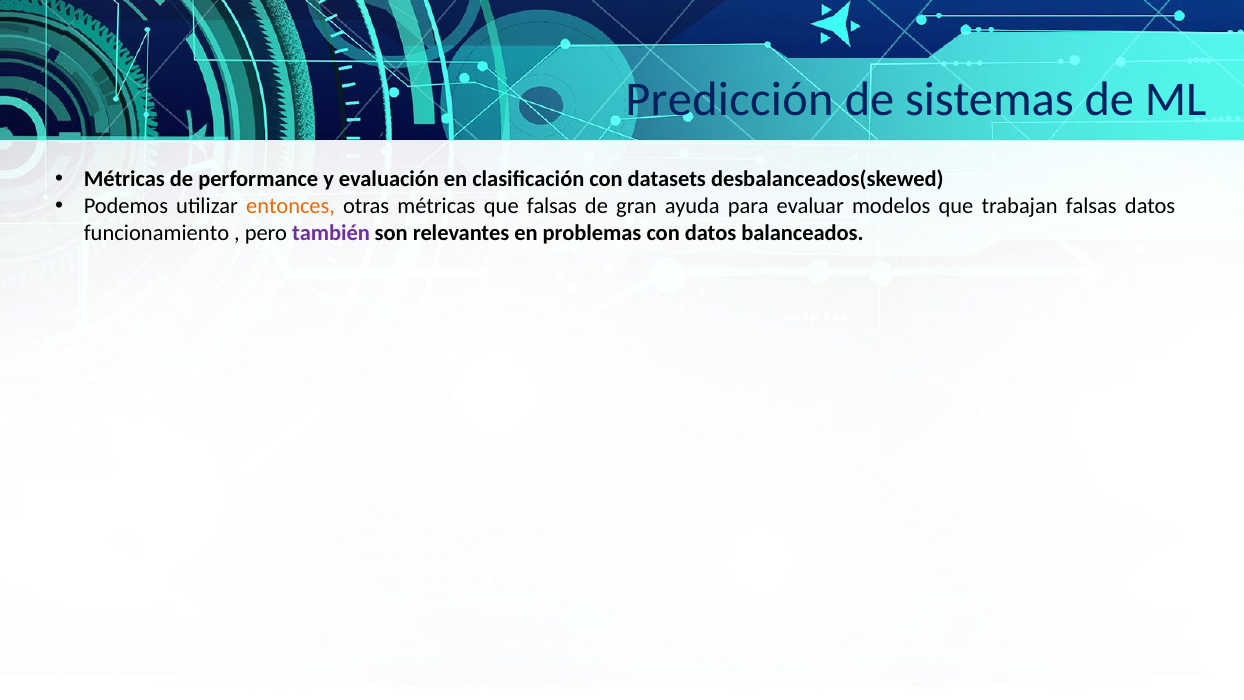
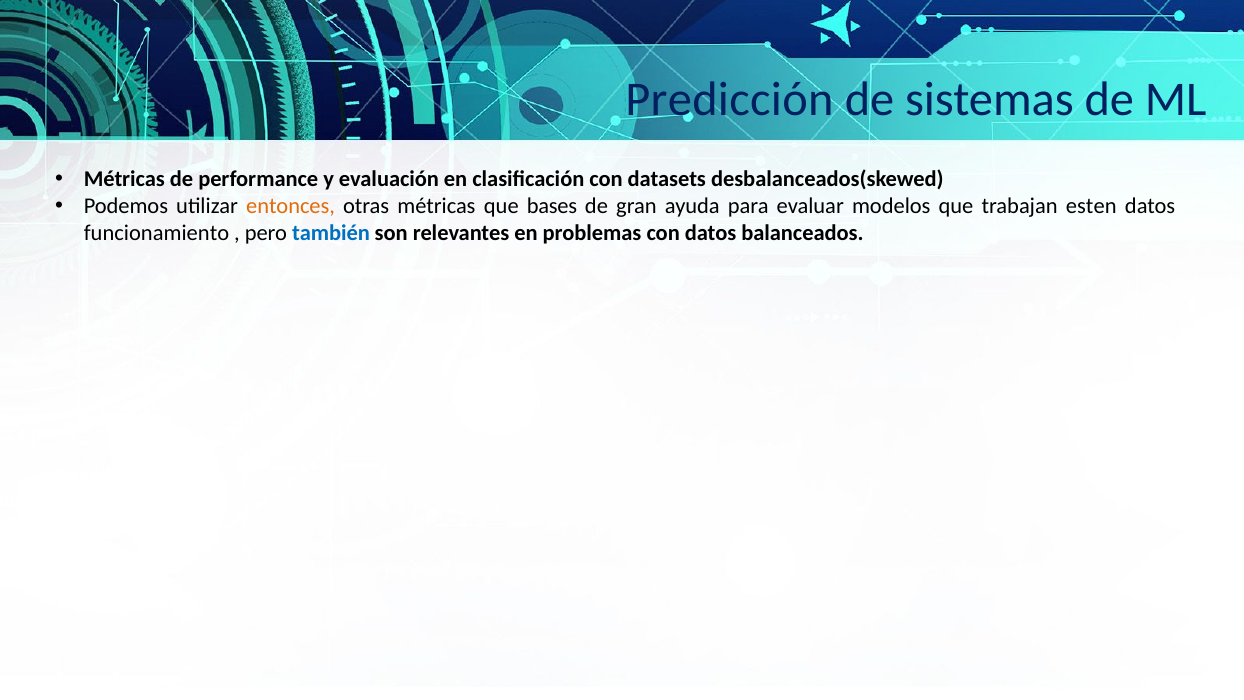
que falsas: falsas -> bases
trabajan falsas: falsas -> esten
también colour: purple -> blue
